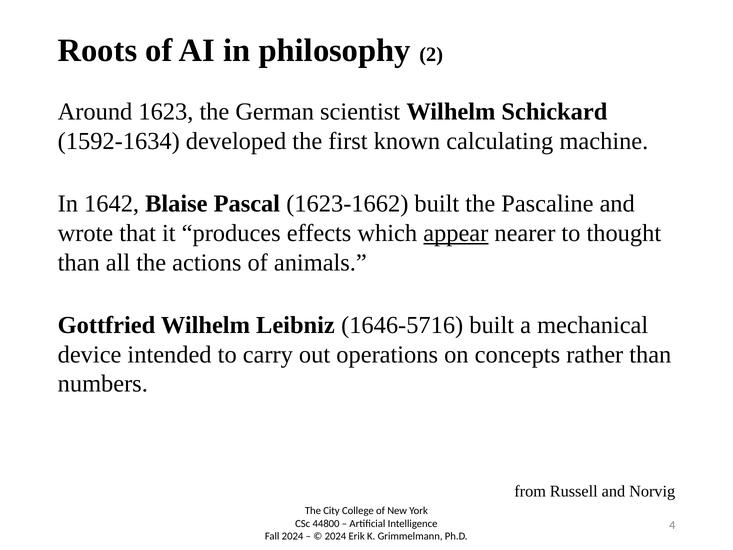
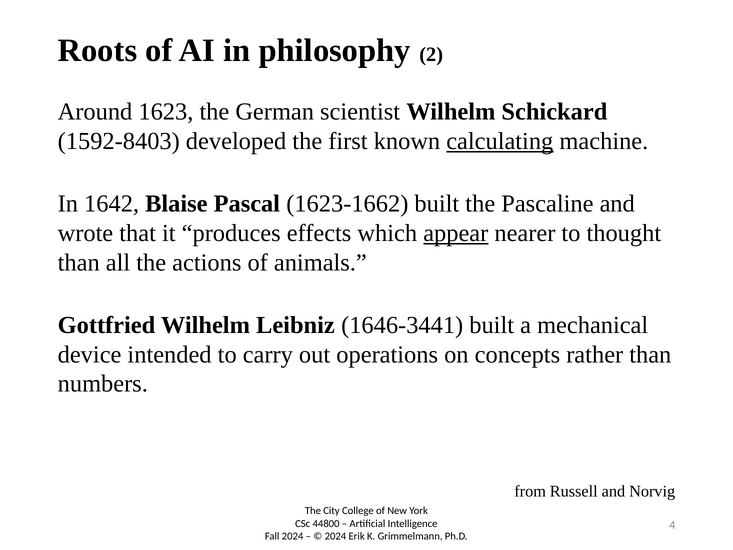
1592-1634: 1592-1634 -> 1592-8403
calculating underline: none -> present
1646-5716: 1646-5716 -> 1646-3441
